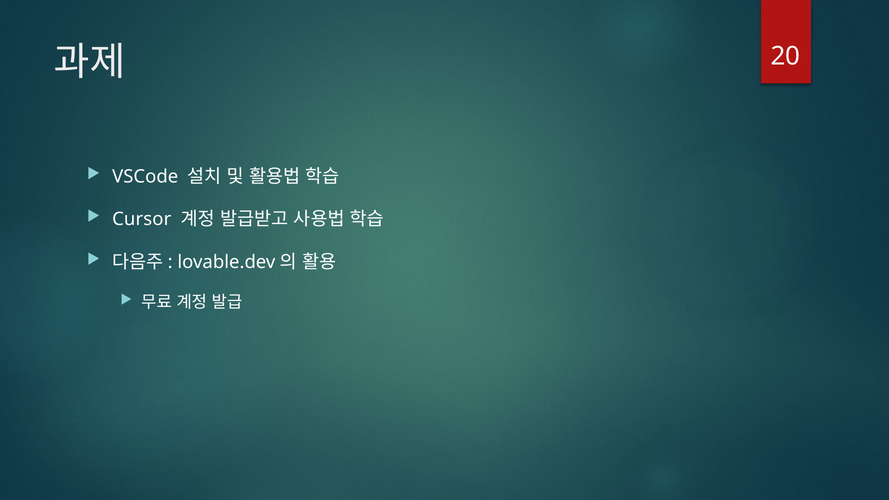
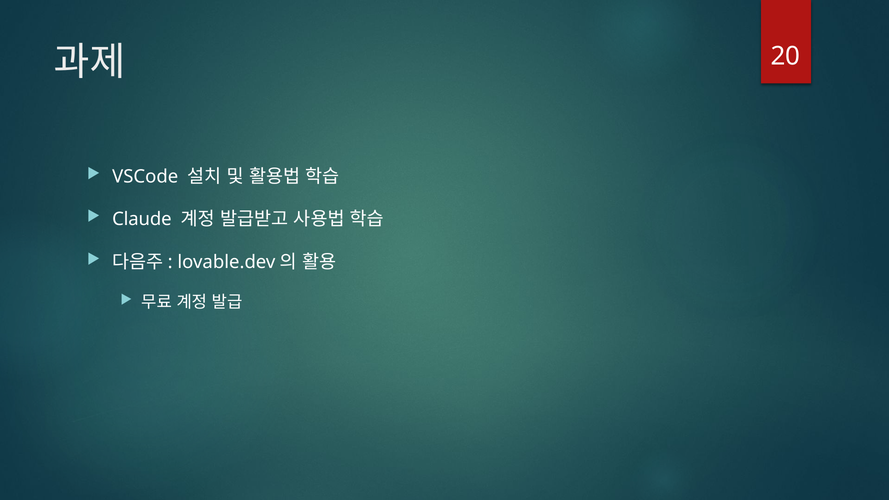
Cursor: Cursor -> Claude
